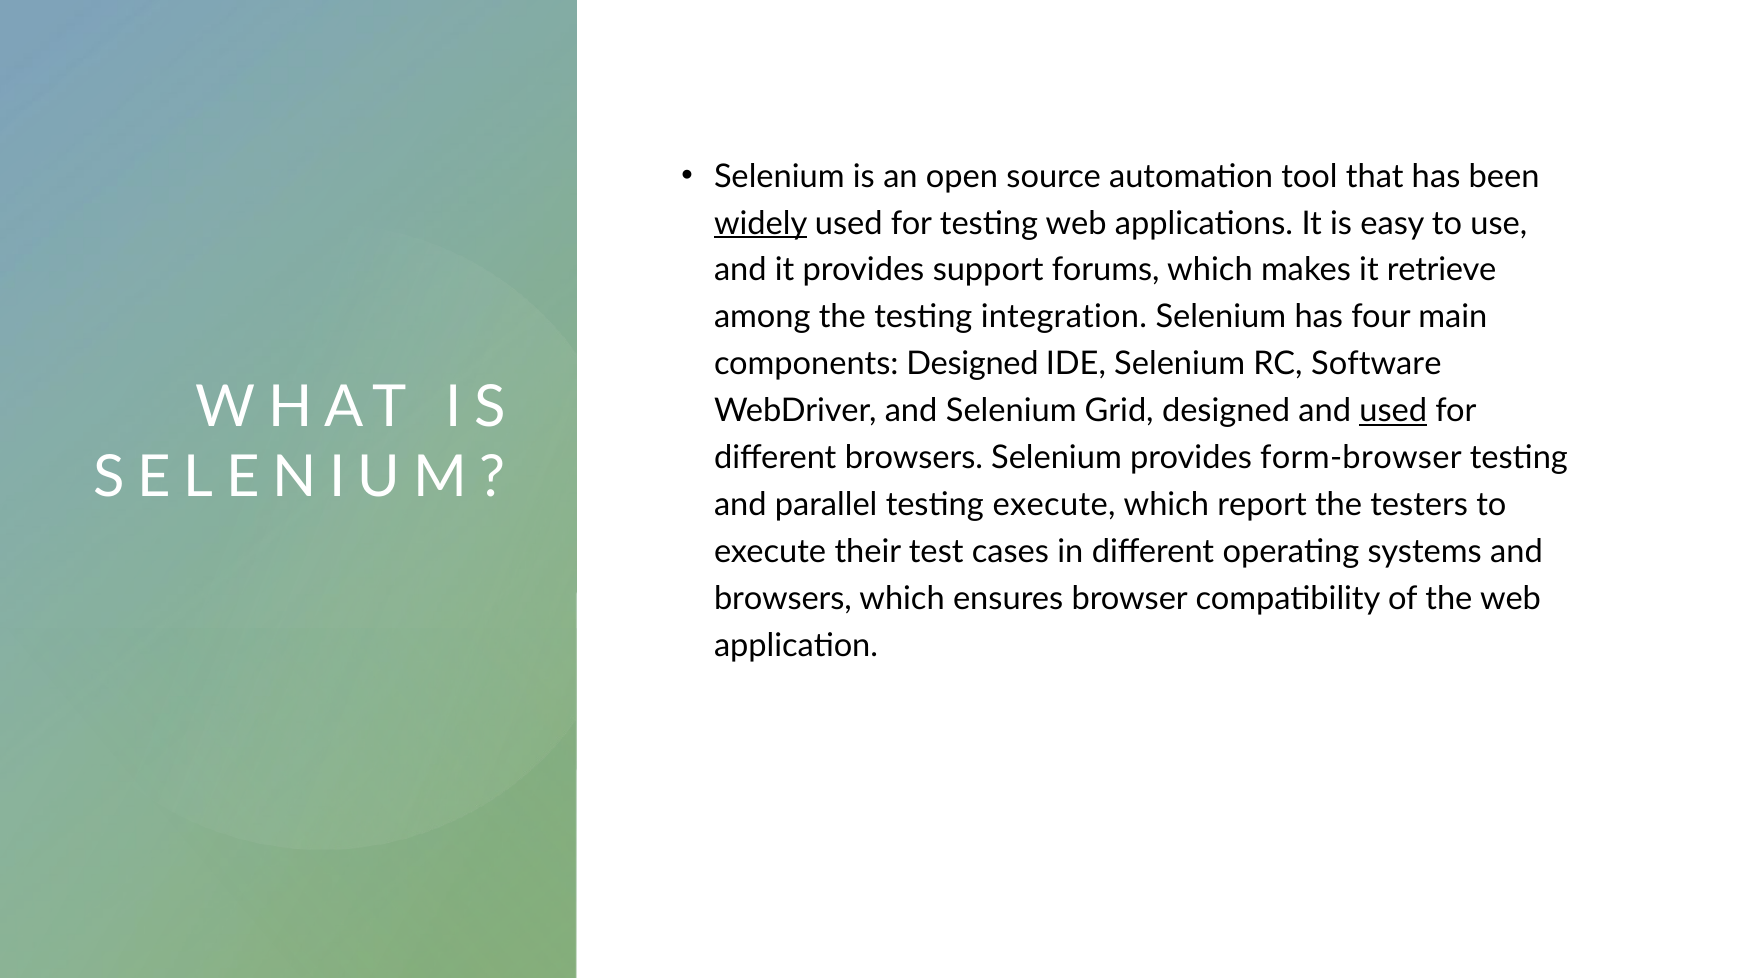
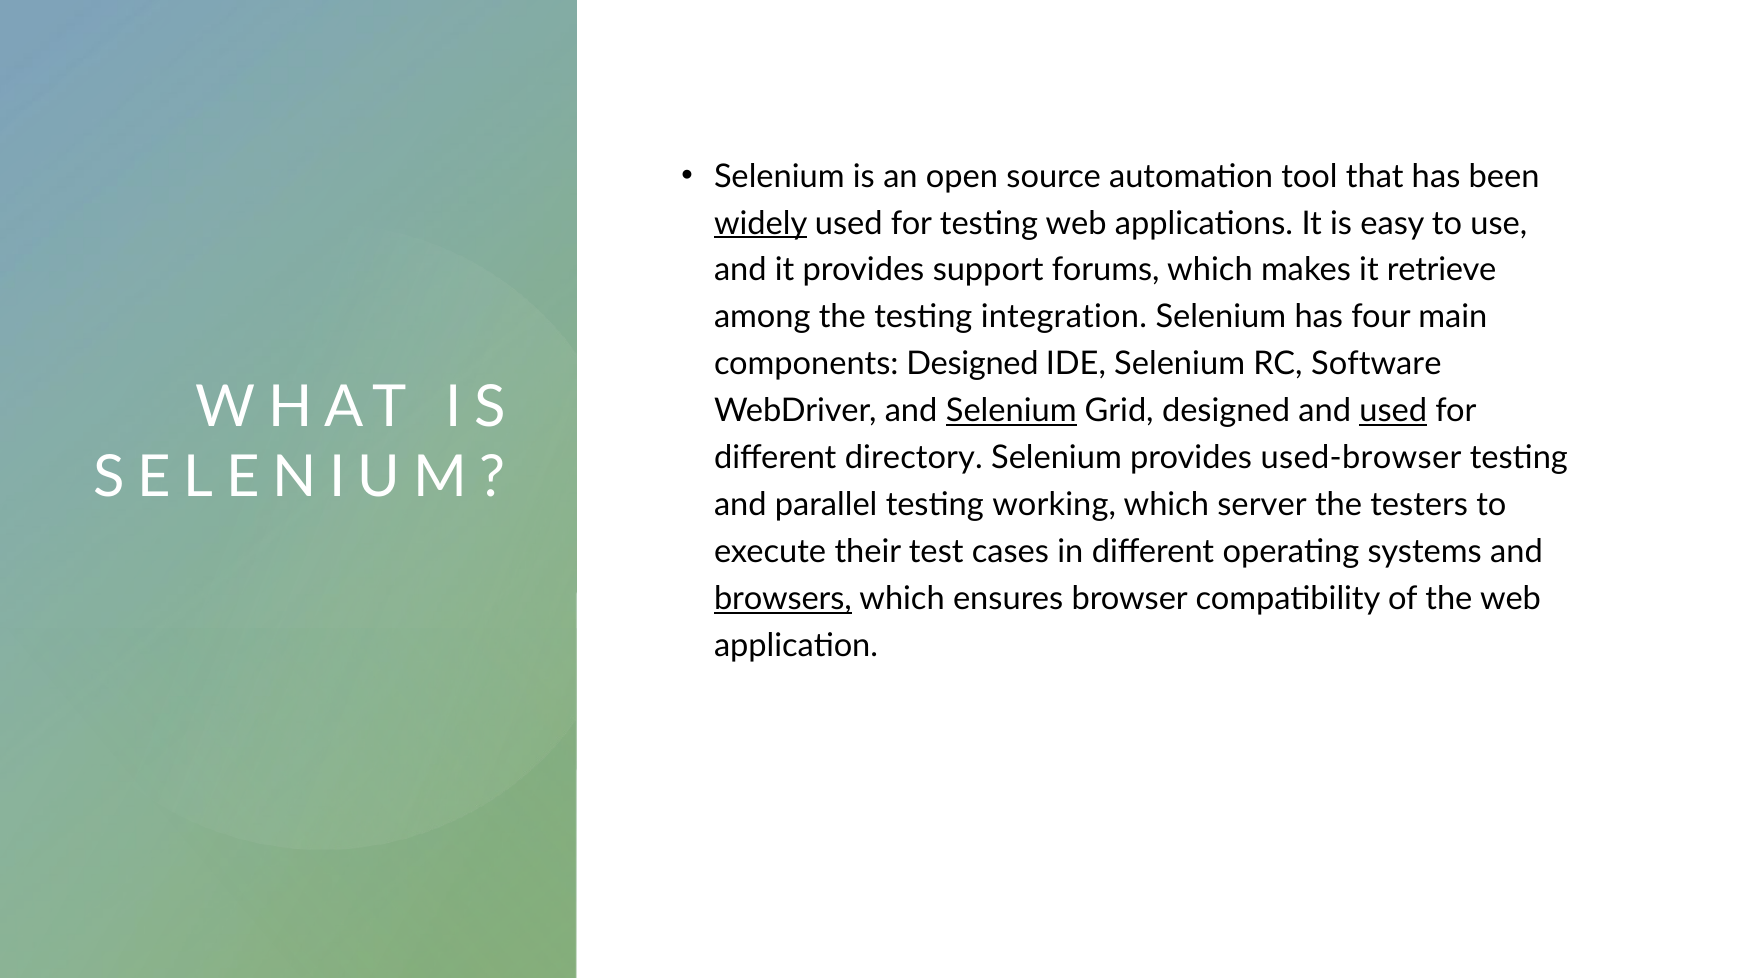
Selenium at (1011, 411) underline: none -> present
different browsers: browsers -> directory
form-browser: form-browser -> used-browser
testing execute: execute -> working
report: report -> server
browsers at (783, 599) underline: none -> present
